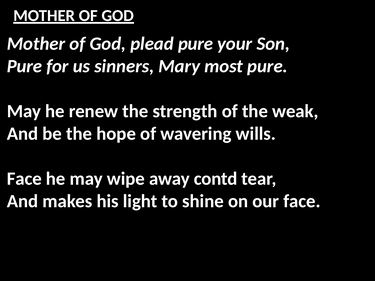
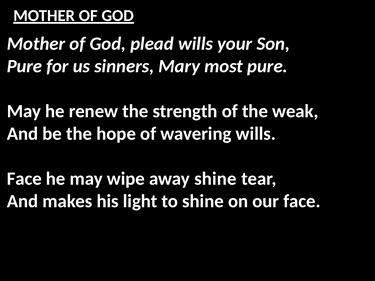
plead pure: pure -> wills
away contd: contd -> shine
